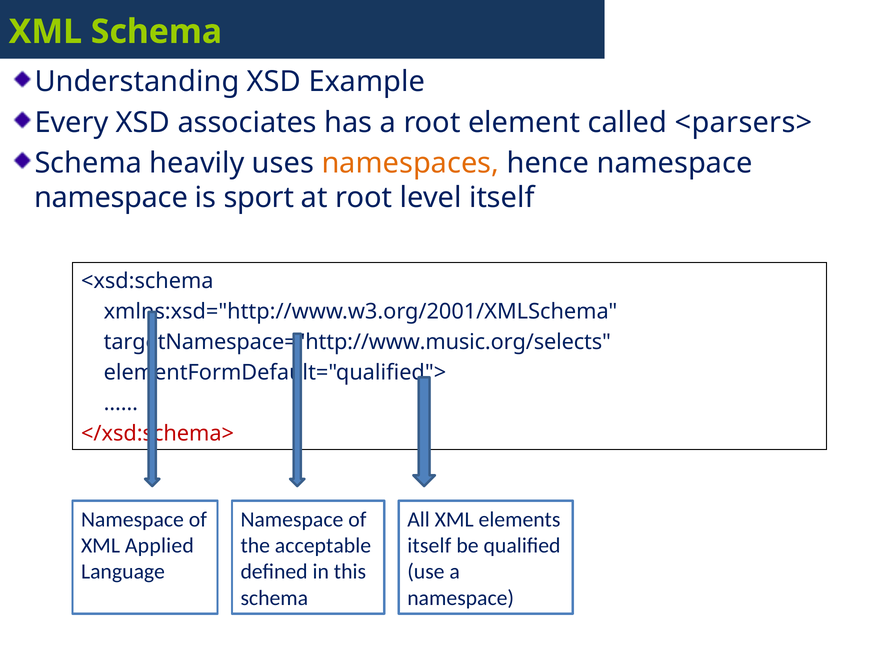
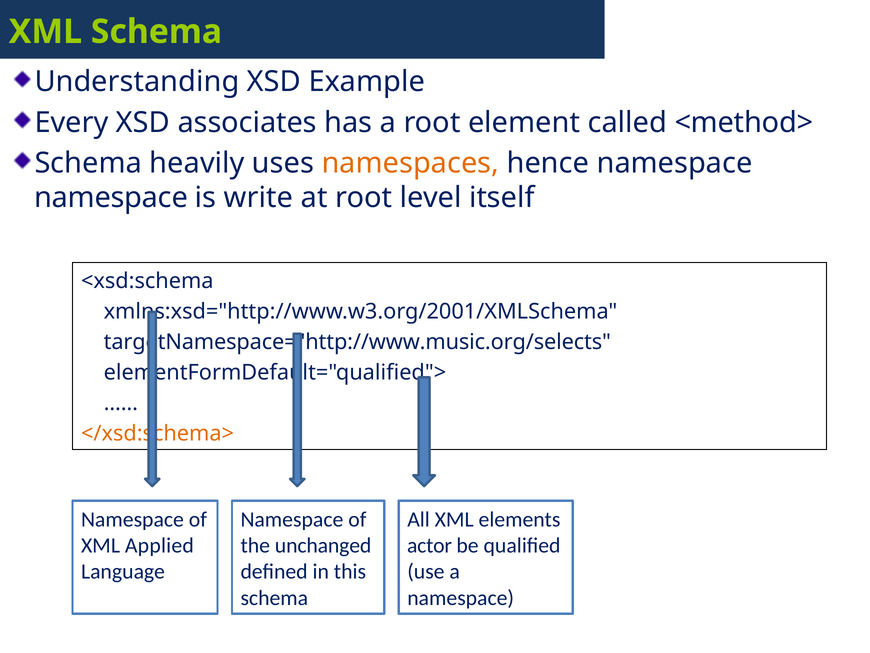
<parsers>: <parsers> -> <method>
sport: sport -> write
</xsd:schema> colour: red -> orange
acceptable: acceptable -> unchanged
itself at (429, 545): itself -> actor
